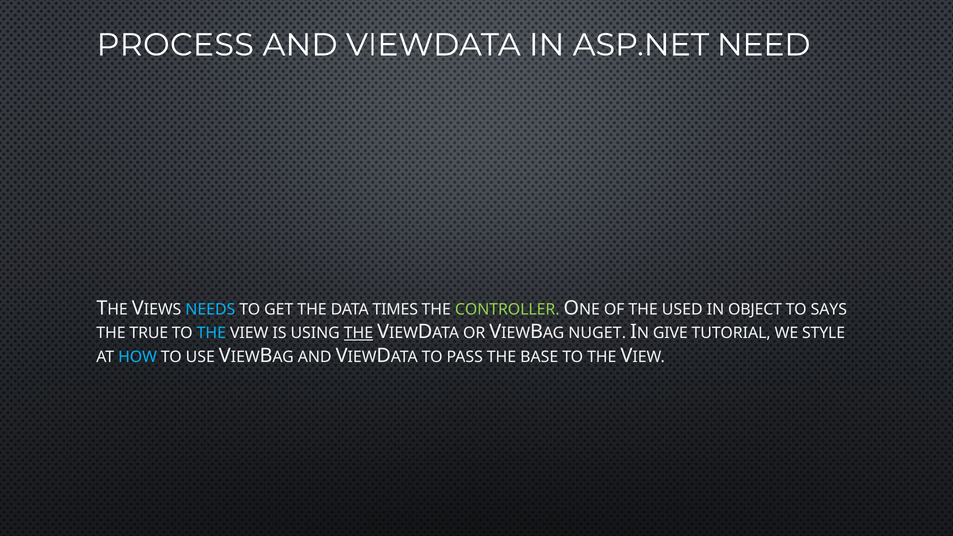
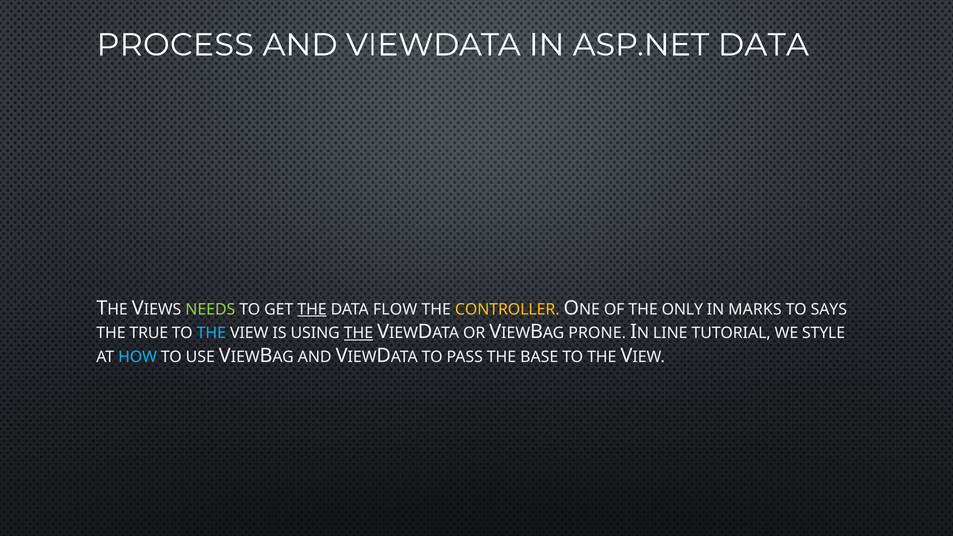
ASP.NET NEED: NEED -> DATA
NEEDS colour: light blue -> light green
THE at (312, 309) underline: none -> present
TIMES: TIMES -> FLOW
CONTROLLER colour: light green -> yellow
USED: USED -> ONLY
OBJECT: OBJECT -> MARKS
NUGET: NUGET -> PRONE
GIVE: GIVE -> LINE
